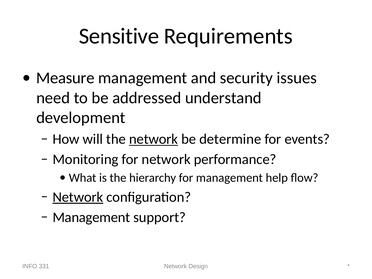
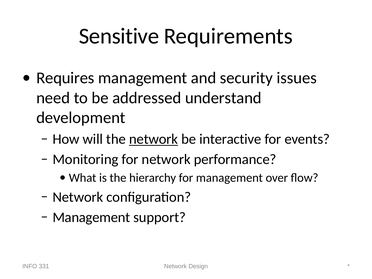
Measure: Measure -> Requires
determine: determine -> interactive
help: help -> over
Network at (78, 197) underline: present -> none
